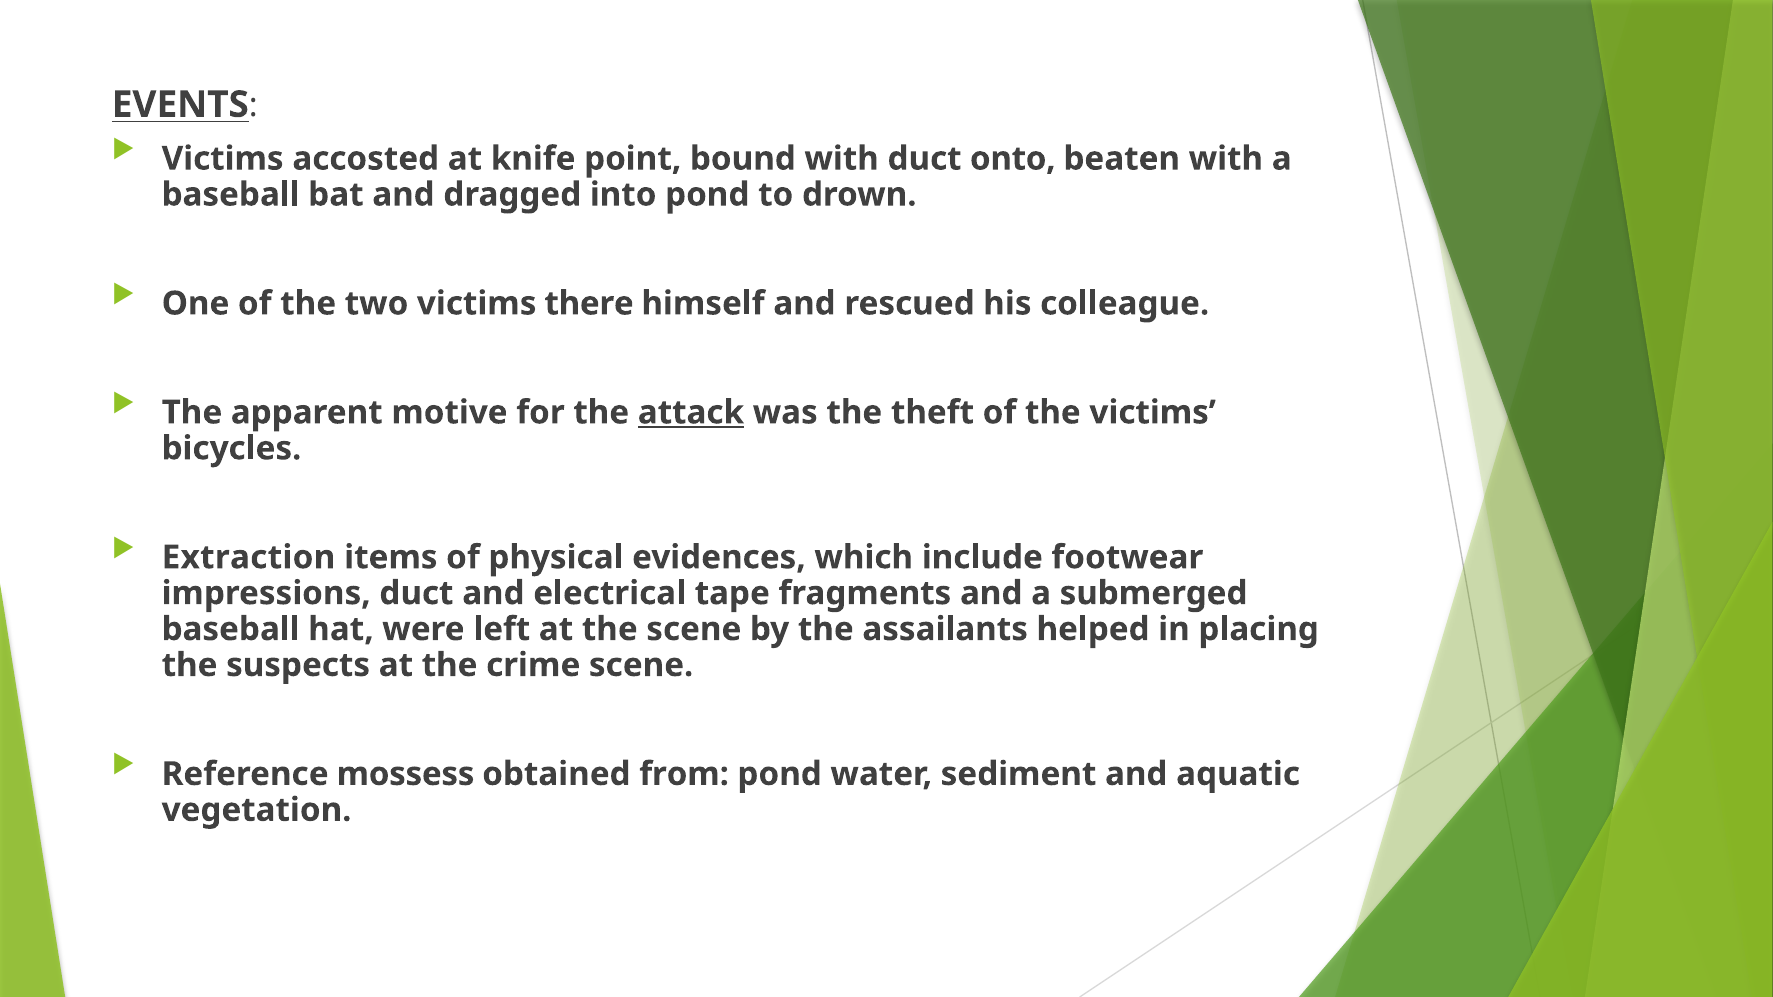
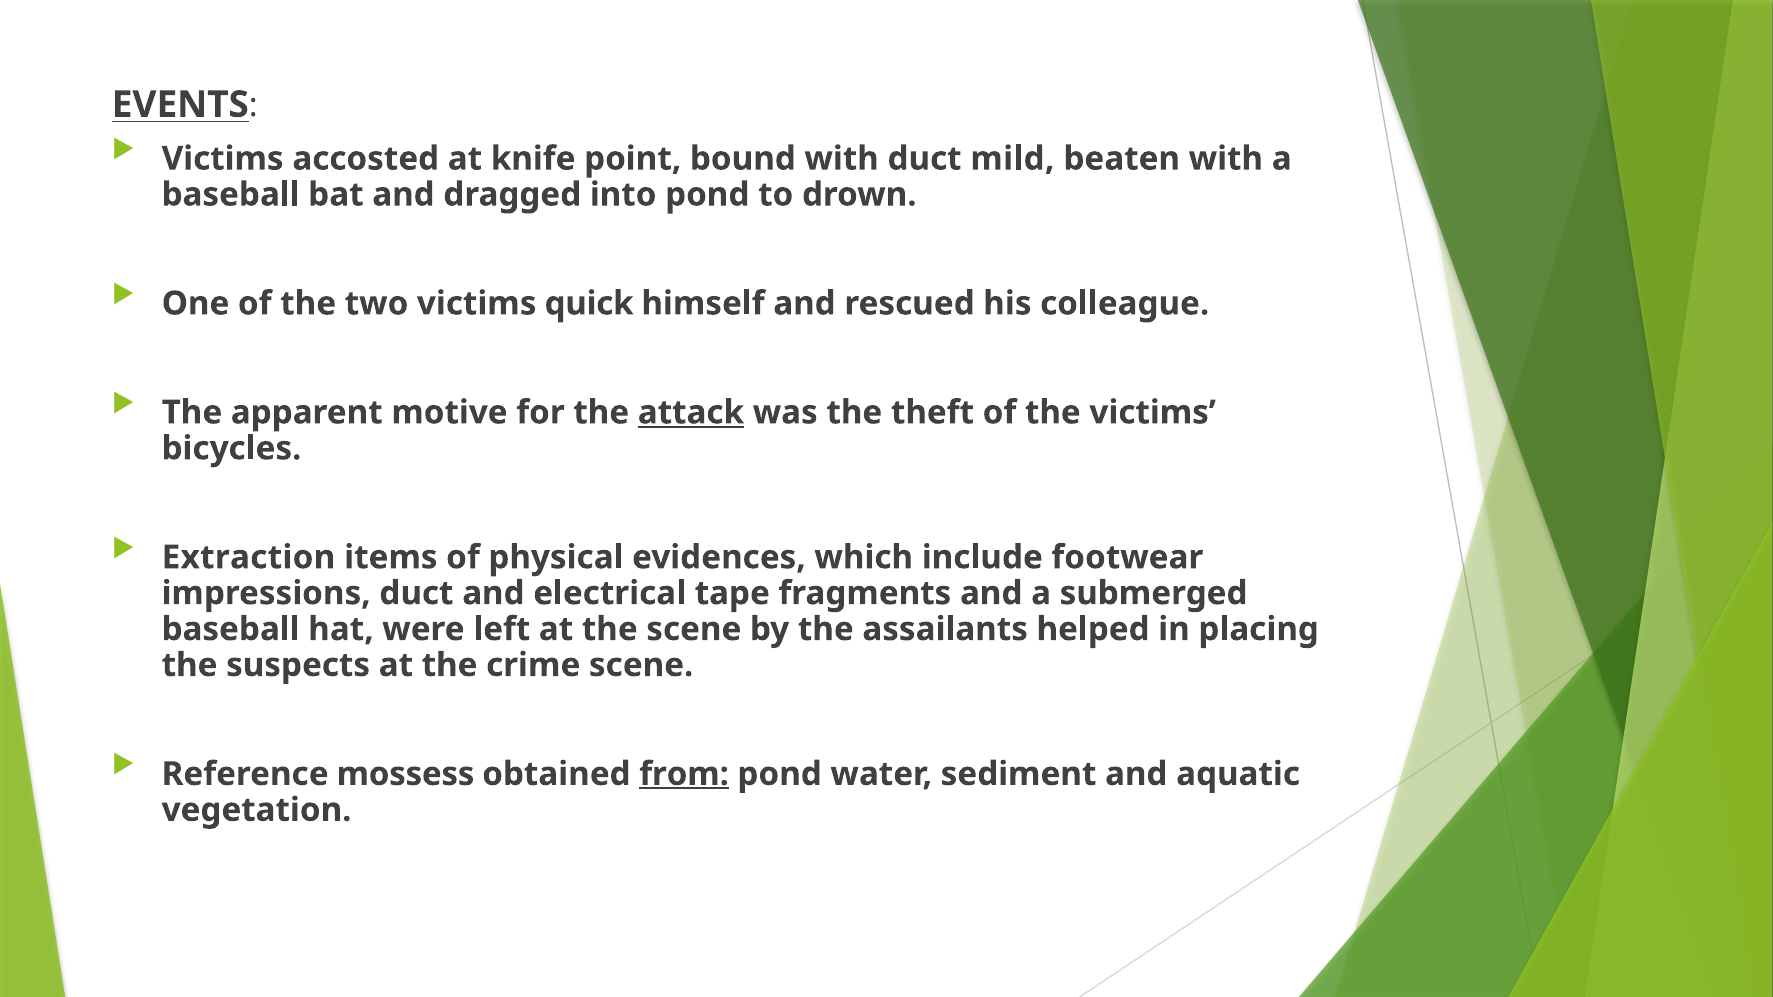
onto: onto -> mild
there: there -> quick
from underline: none -> present
